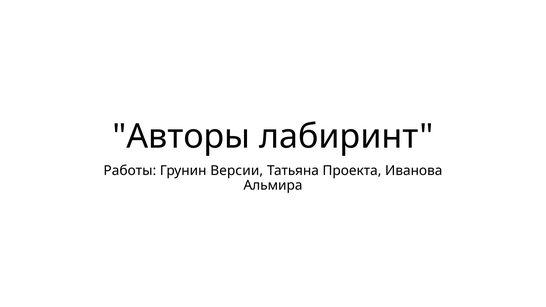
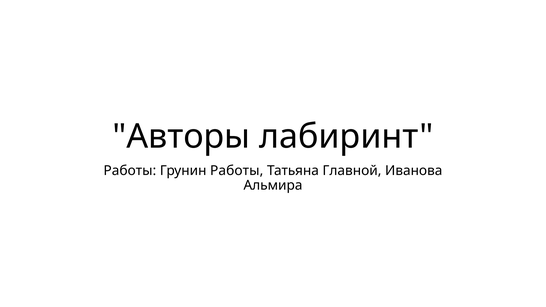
Грунин Версии: Версии -> Работы
Проекта: Проекта -> Главной
